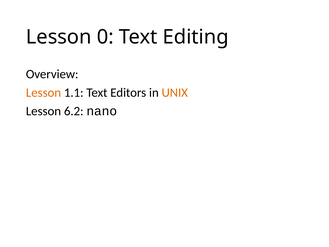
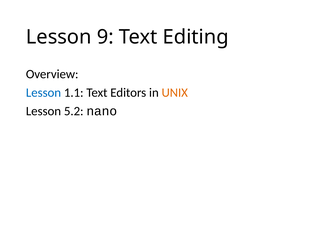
0: 0 -> 9
Lesson at (43, 93) colour: orange -> blue
6.2: 6.2 -> 5.2
